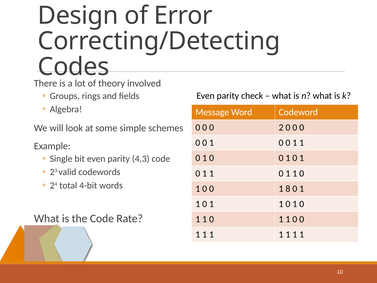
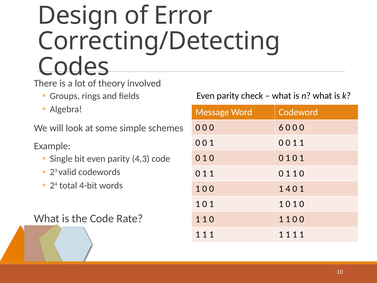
2: 2 -> 6
8: 8 -> 4
